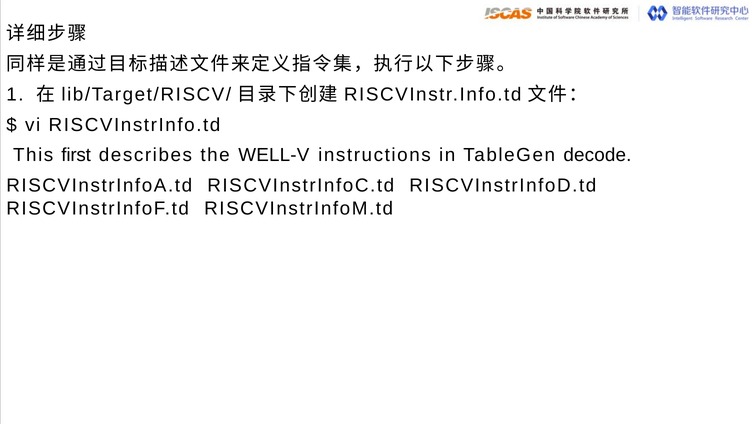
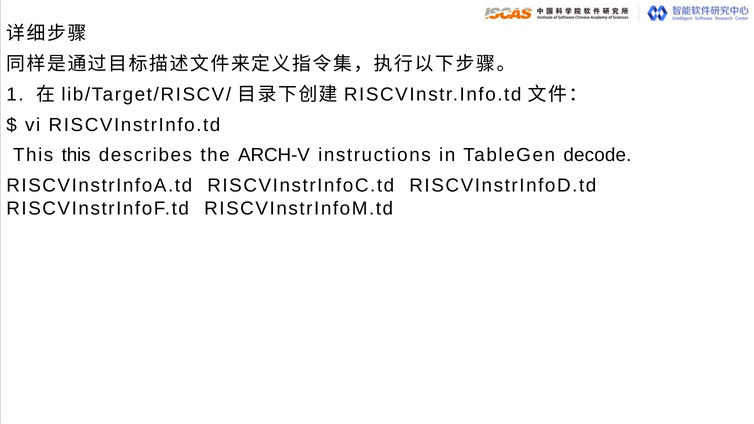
This first: first -> this
WELL-V: WELL-V -> ARCH-V
